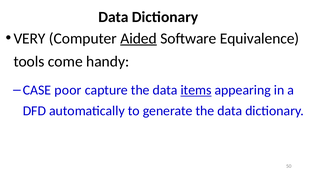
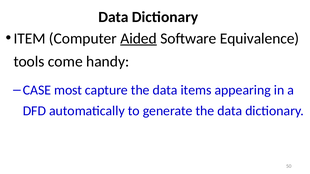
VERY: VERY -> ITEM
poor: poor -> most
items underline: present -> none
